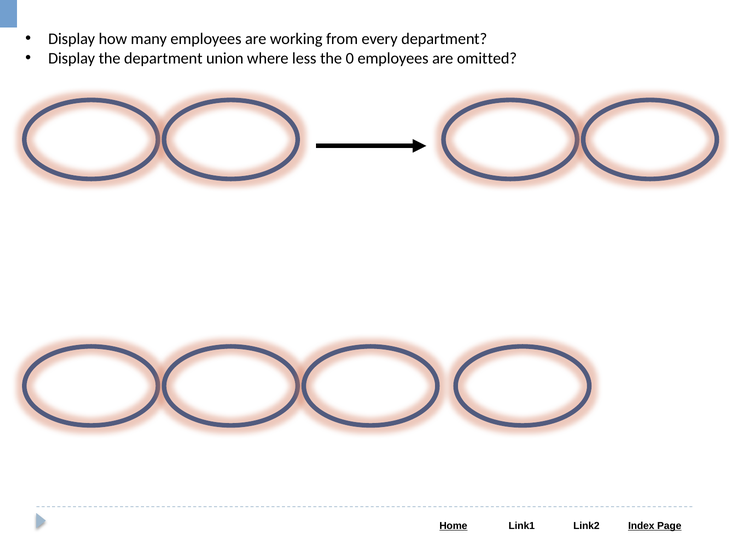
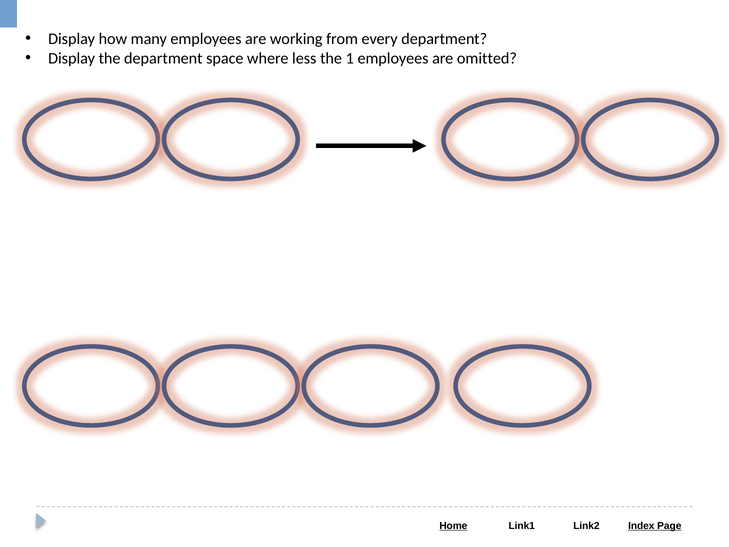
union: union -> space
0: 0 -> 1
